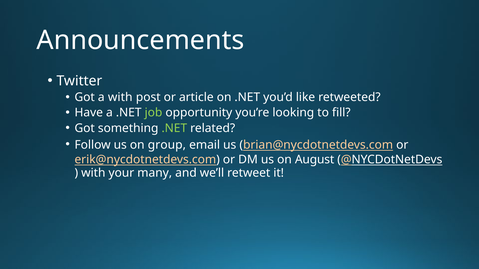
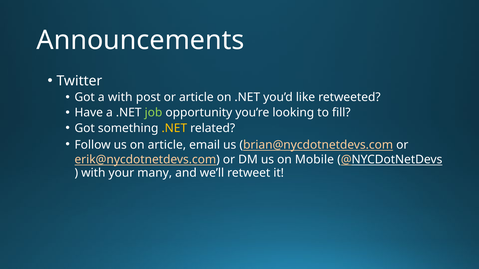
.NET at (174, 128) colour: light green -> yellow
on group: group -> article
August: August -> Mobile
